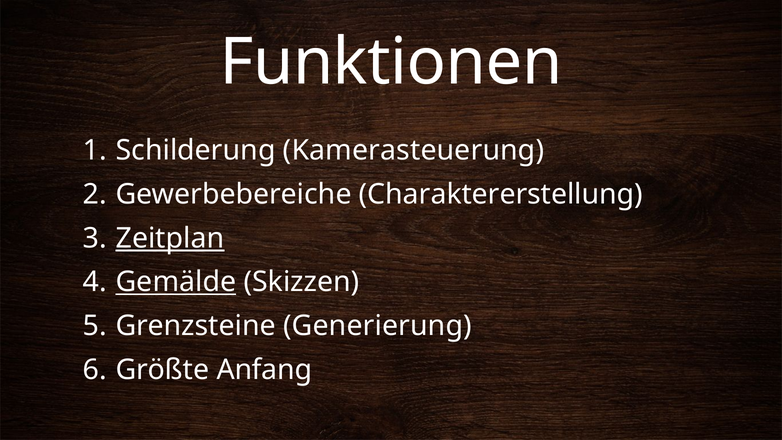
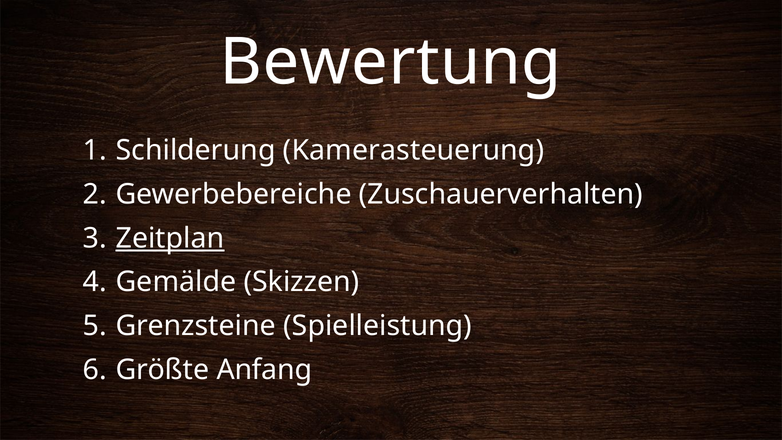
Funktionen: Funktionen -> Bewertung
Charaktererstellung: Charaktererstellung -> Zuschauerverhalten
Gemälde underline: present -> none
Generierung: Generierung -> Spielleistung
